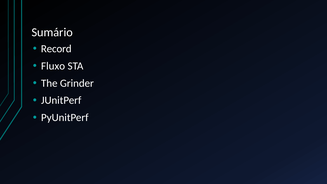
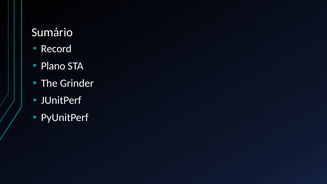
Fluxo: Fluxo -> Plano
